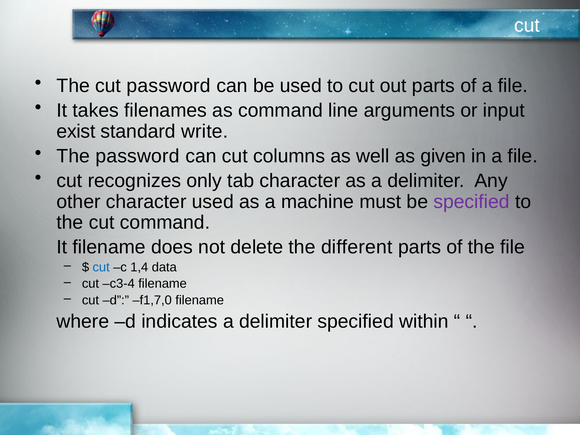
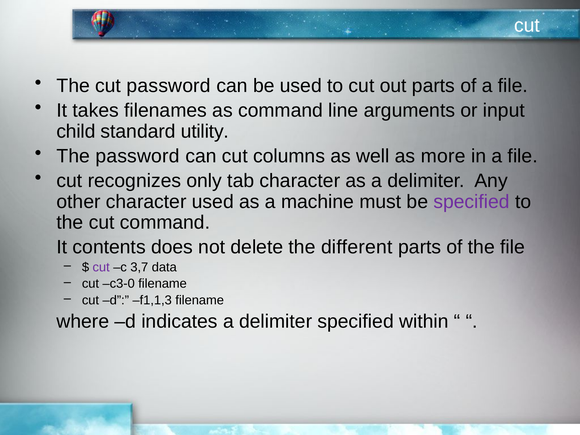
exist: exist -> child
write: write -> utility
given: given -> more
It filename: filename -> contents
cut at (101, 267) colour: blue -> purple
1,4: 1,4 -> 3,7
c3-4: c3-4 -> c3-0
f1,7,0: f1,7,0 -> f1,1,3
